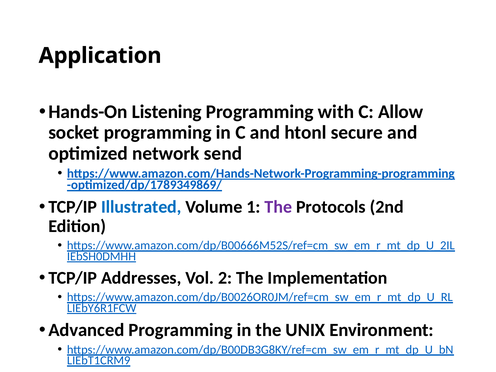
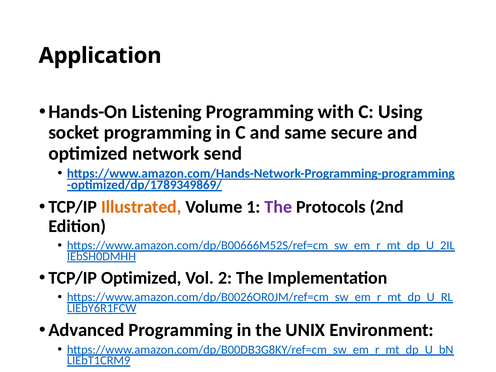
Allow: Allow -> Using
htonl: htonl -> same
Illustrated colour: blue -> orange
TCP/IP Addresses: Addresses -> Optimized
